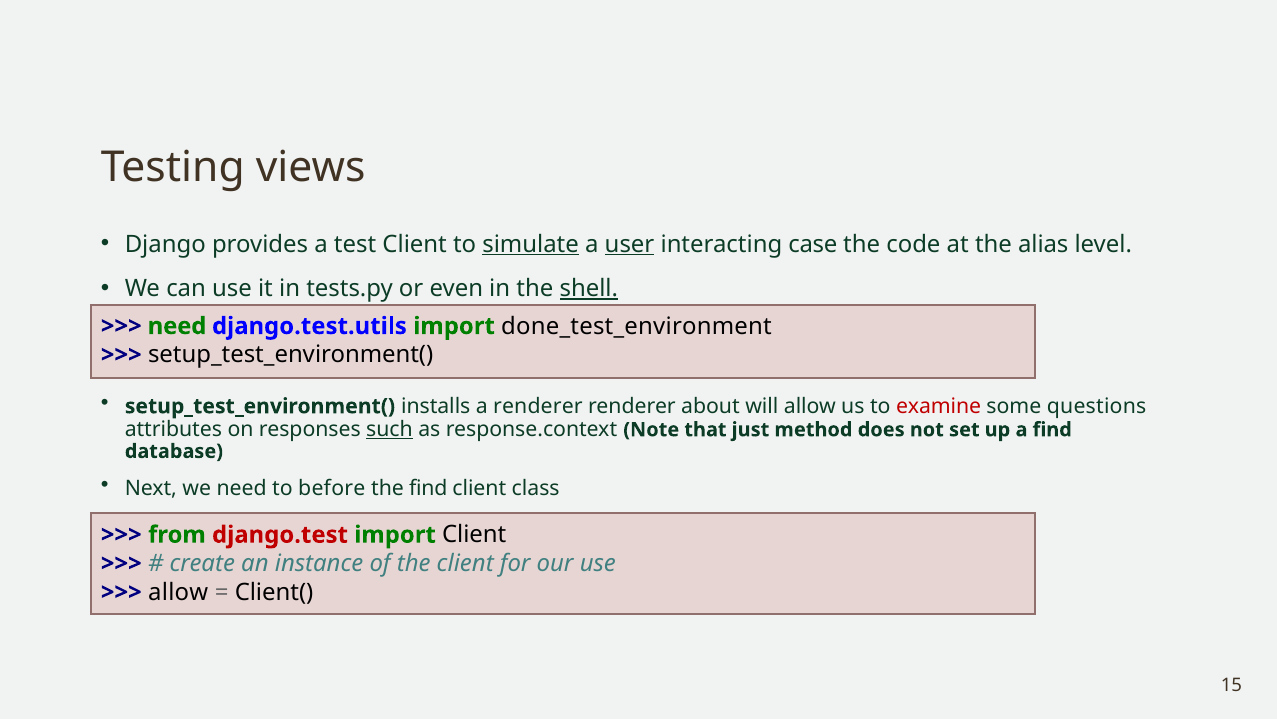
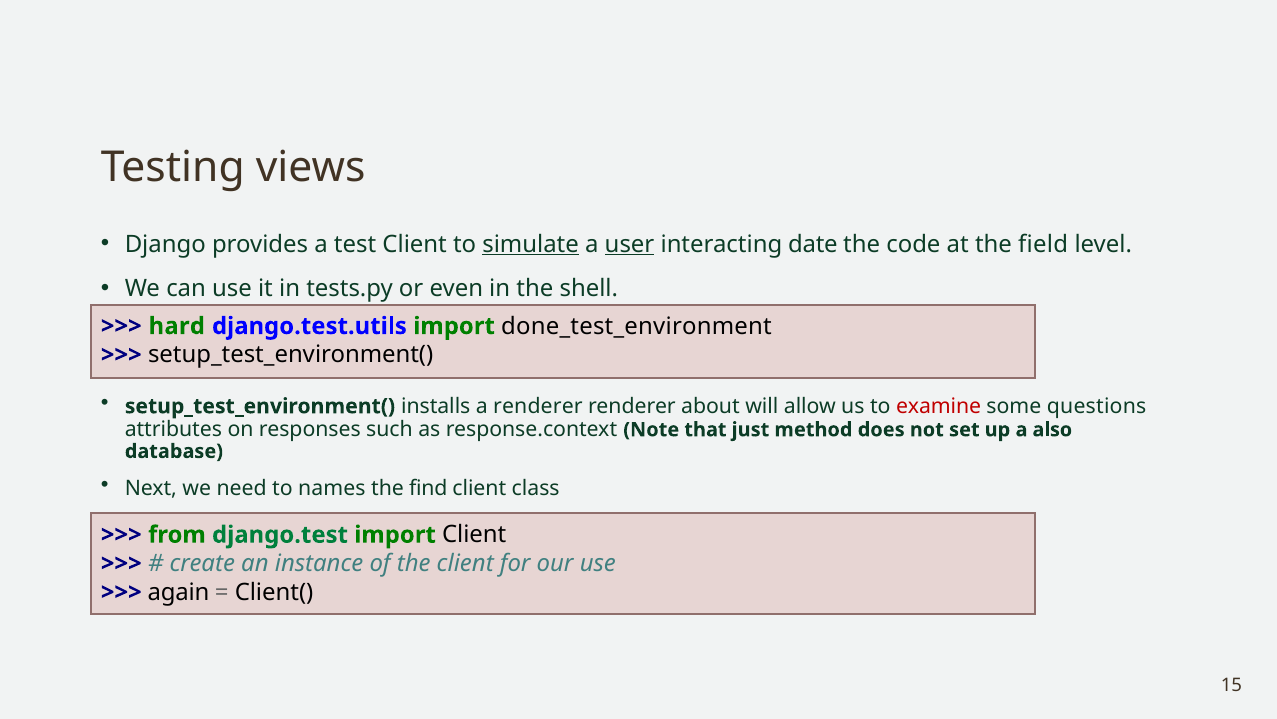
case: case -> date
alias: alias -> field
shell underline: present -> none
need at (177, 326): need -> hard
such underline: present -> none
a find: find -> also
before: before -> names
django.test colour: red -> green
allow at (178, 592): allow -> again
